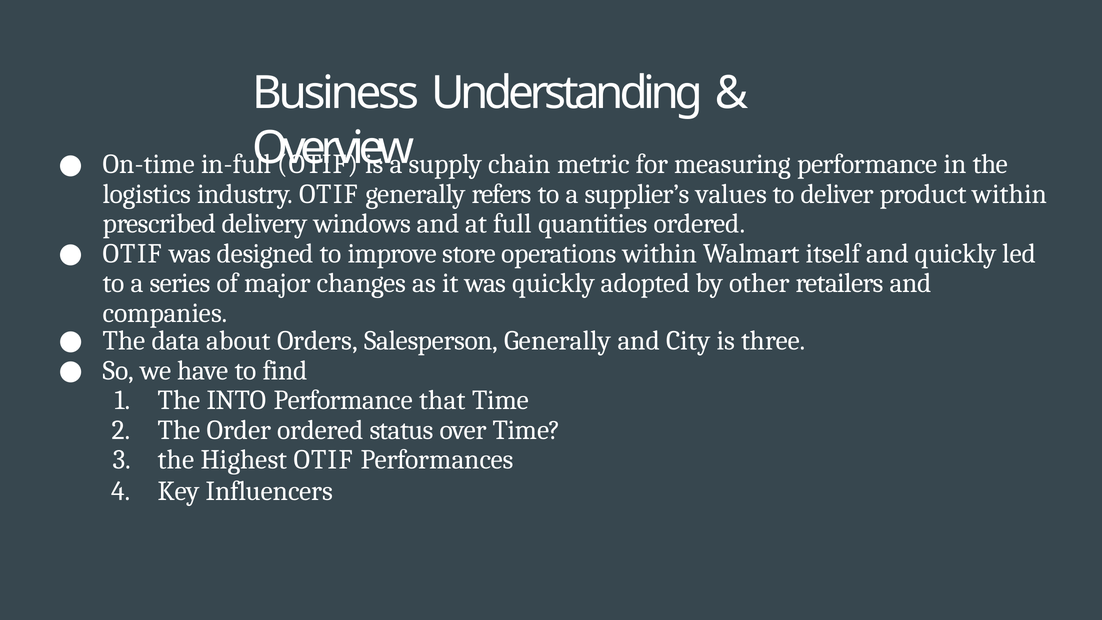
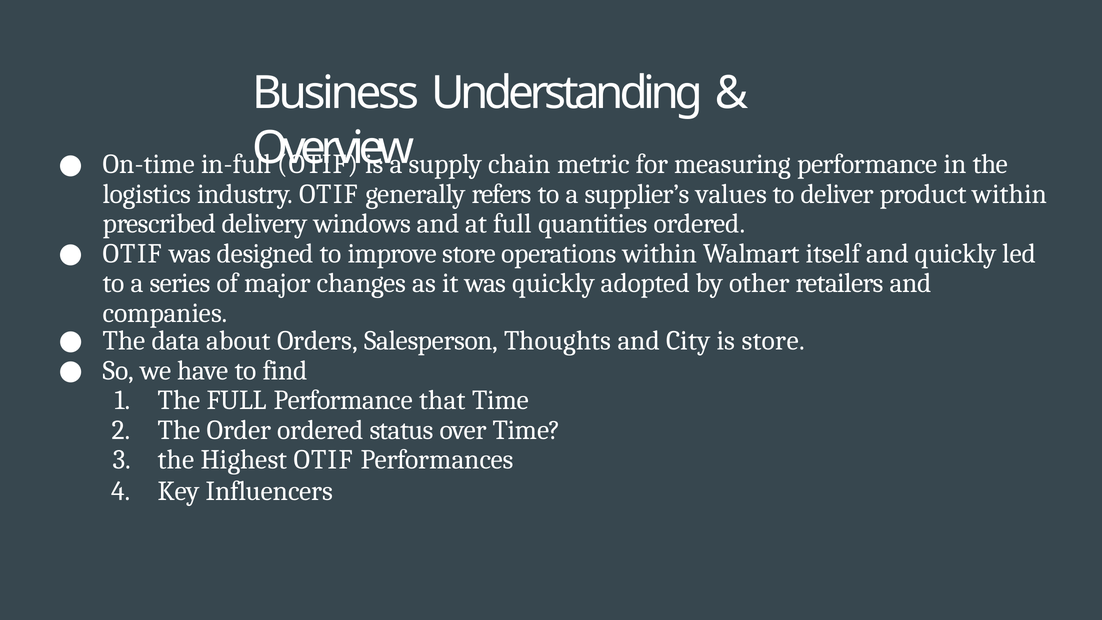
Salesperson Generally: Generally -> Thoughts
is three: three -> store
The INTO: INTO -> FULL
